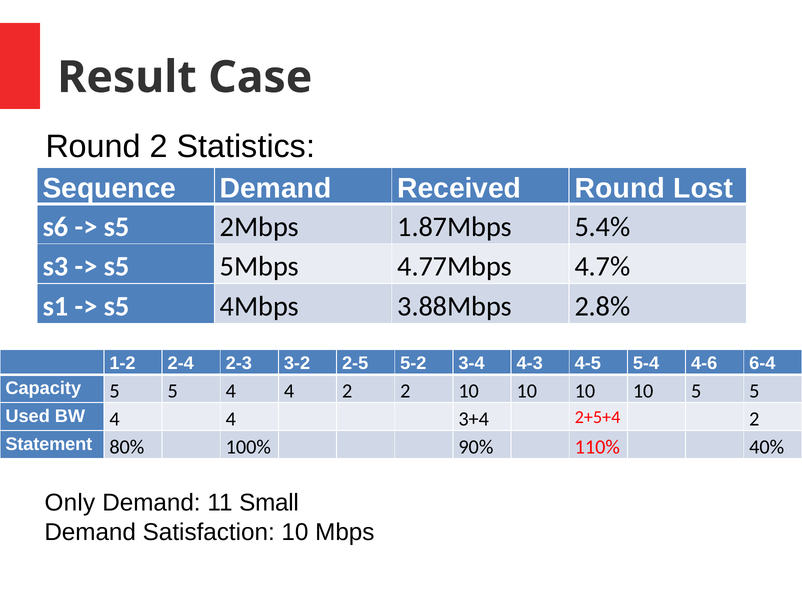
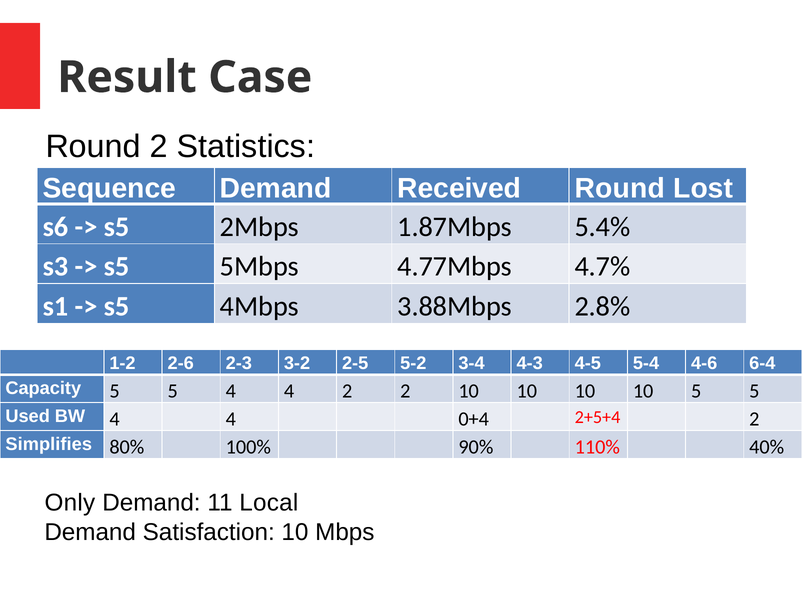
2-4: 2-4 -> 2-6
3+4: 3+4 -> 0+4
Statement: Statement -> Simplifies
Small: Small -> Local
